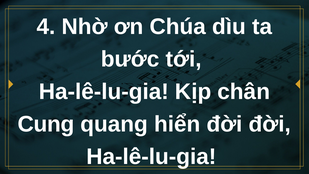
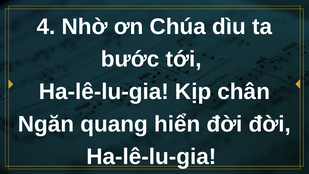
Cung: Cung -> Ngăn
